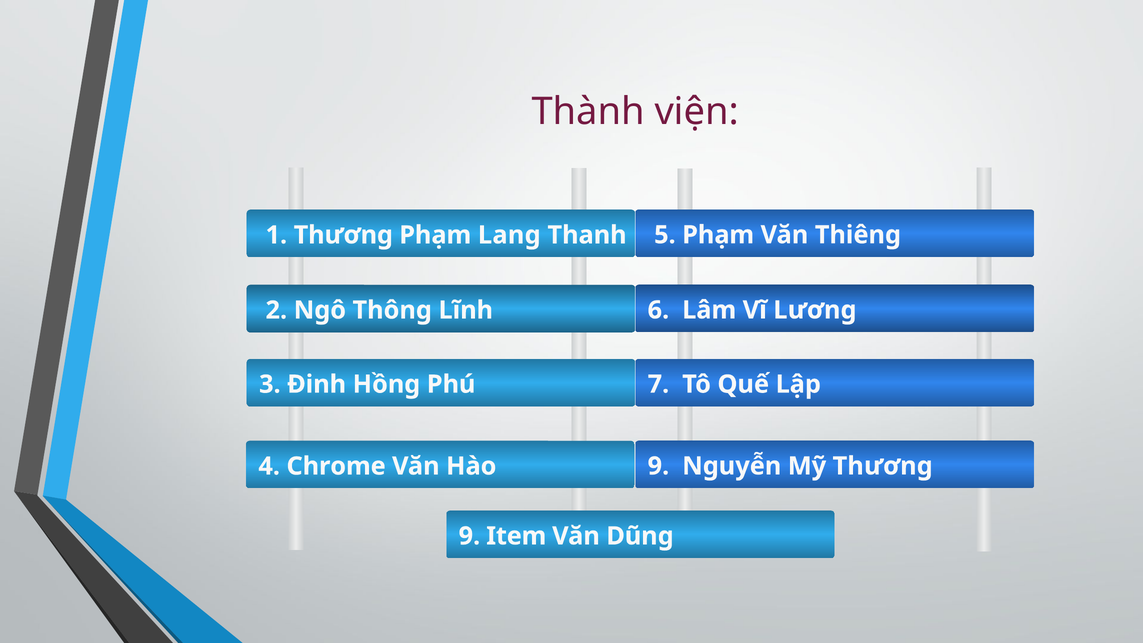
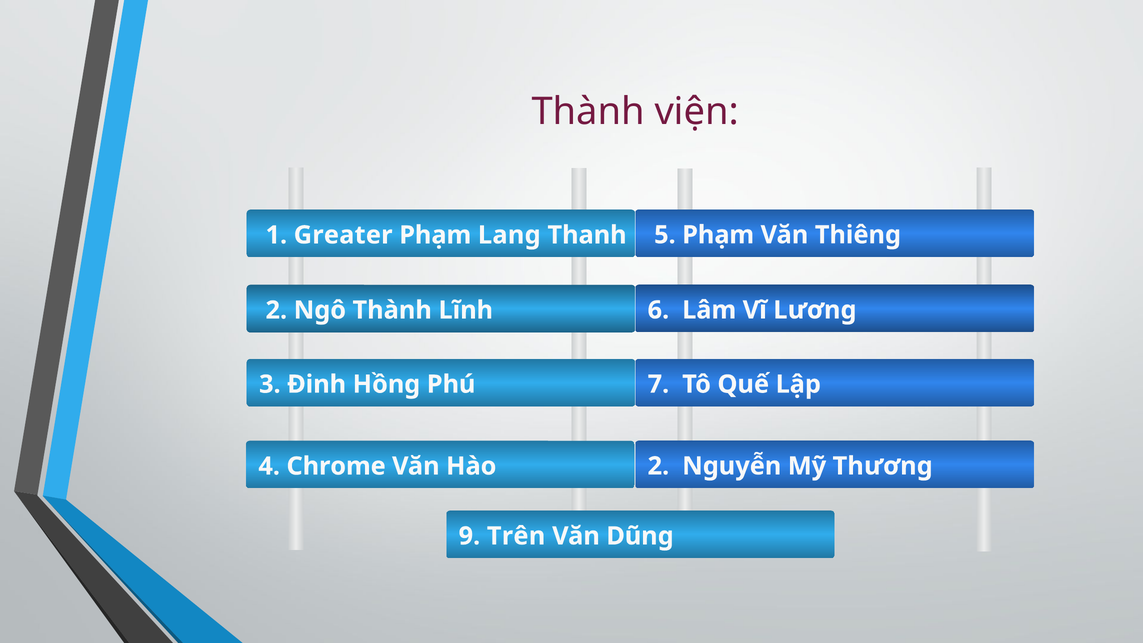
1 Thương: Thương -> Greater
Ngô Thông: Thông -> Thành
Hào 9: 9 -> 2
Item: Item -> Trên
